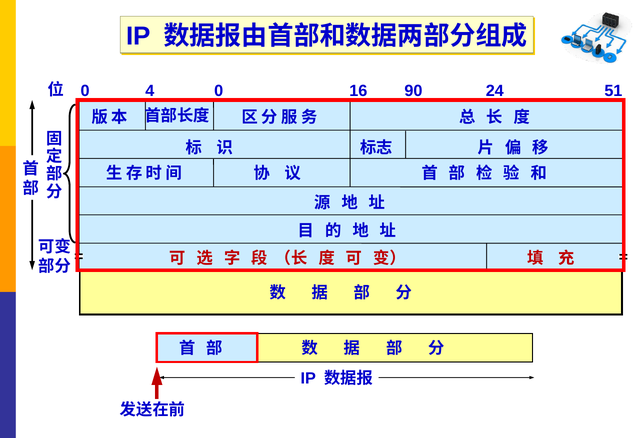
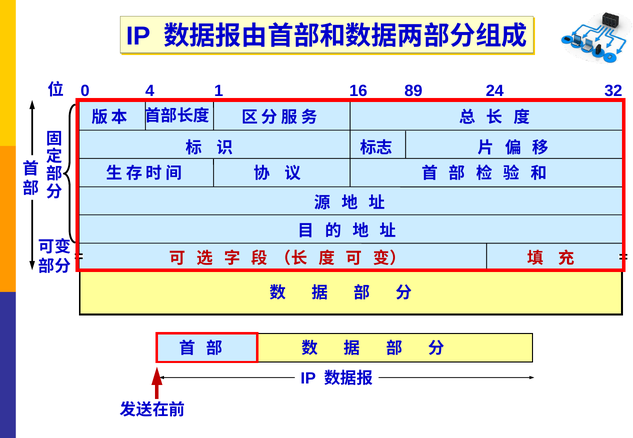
4 0: 0 -> 1
90: 90 -> 89
51: 51 -> 32
